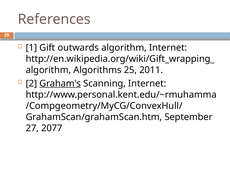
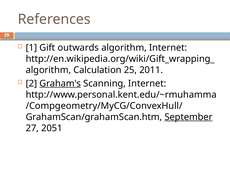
Algorithms: Algorithms -> Calculation
September underline: none -> present
2077: 2077 -> 2051
